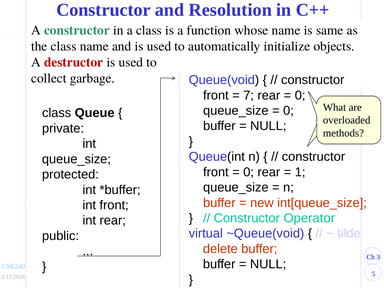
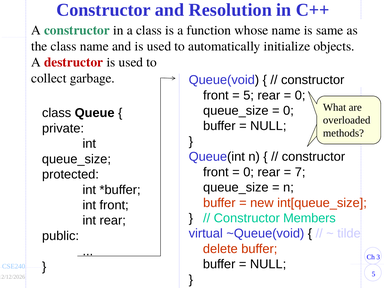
7 at (249, 95): 7 -> 5
1: 1 -> 7
Operator: Operator -> Members
